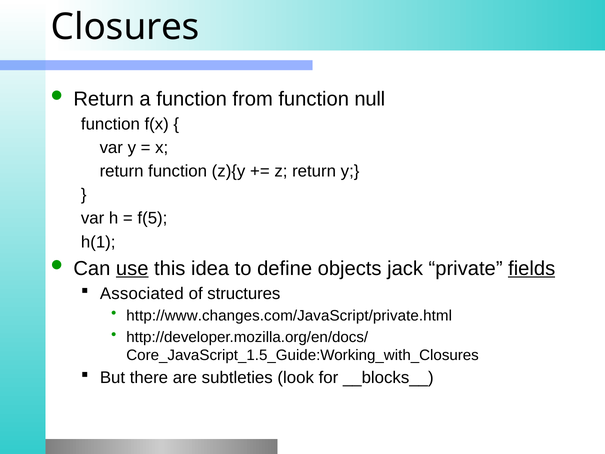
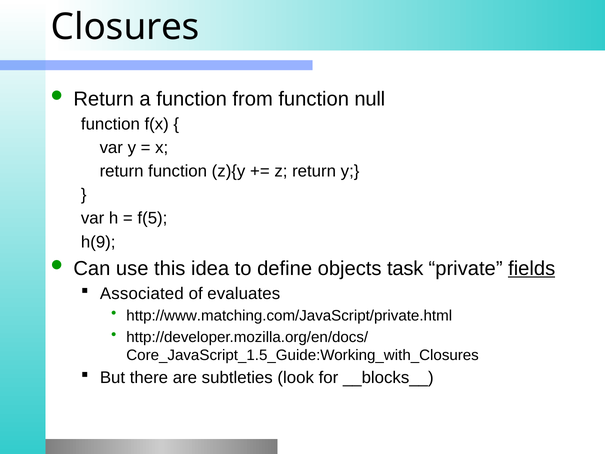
h(1: h(1 -> h(9
use underline: present -> none
jack: jack -> task
structures: structures -> evaluates
http://www.changes.com/JavaScript/private.html: http://www.changes.com/JavaScript/private.html -> http://www.matching.com/JavaScript/private.html
